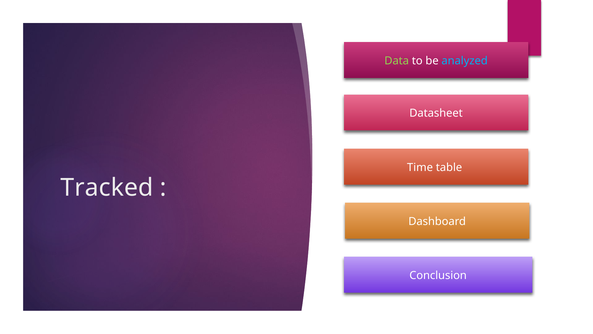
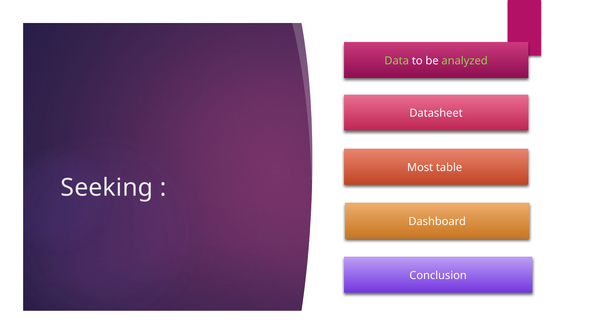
analyzed colour: light blue -> light green
Time: Time -> Most
Tracked: Tracked -> Seeking
